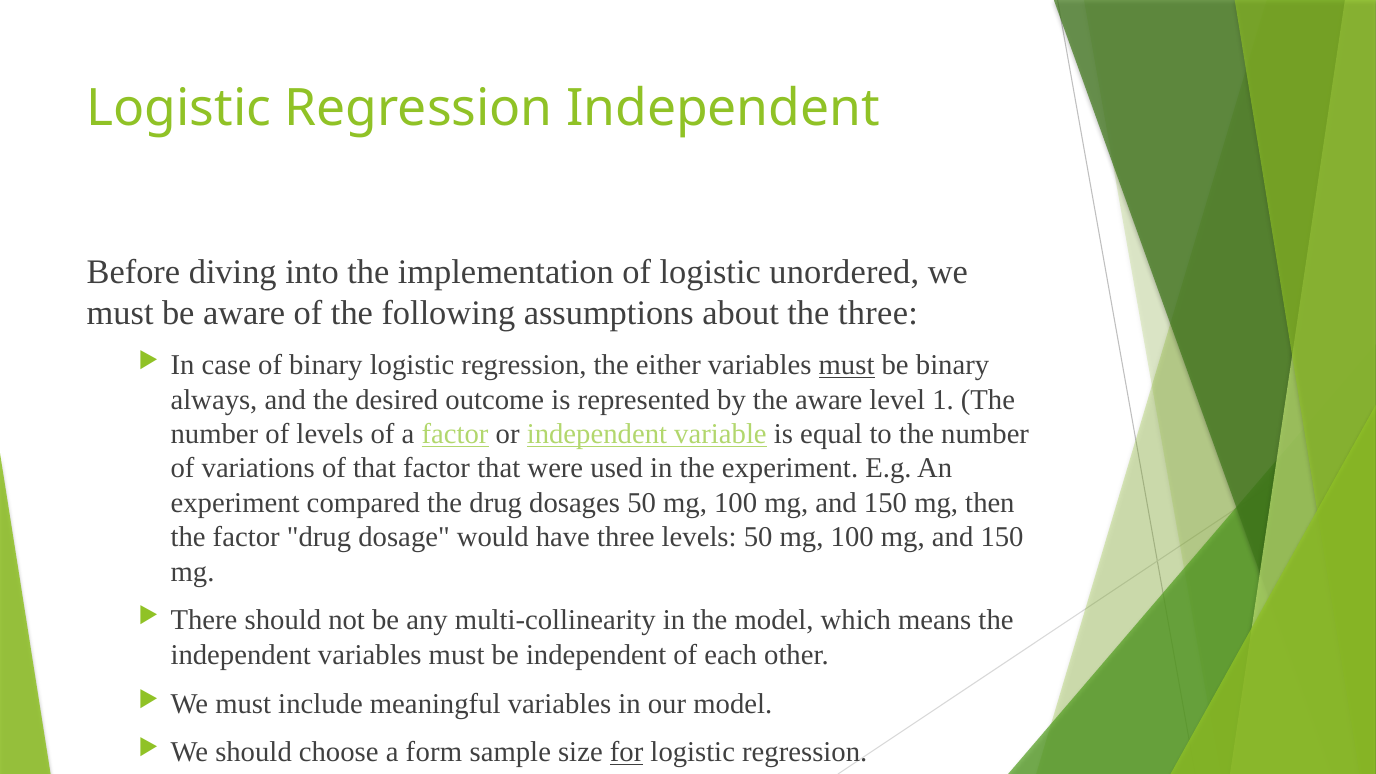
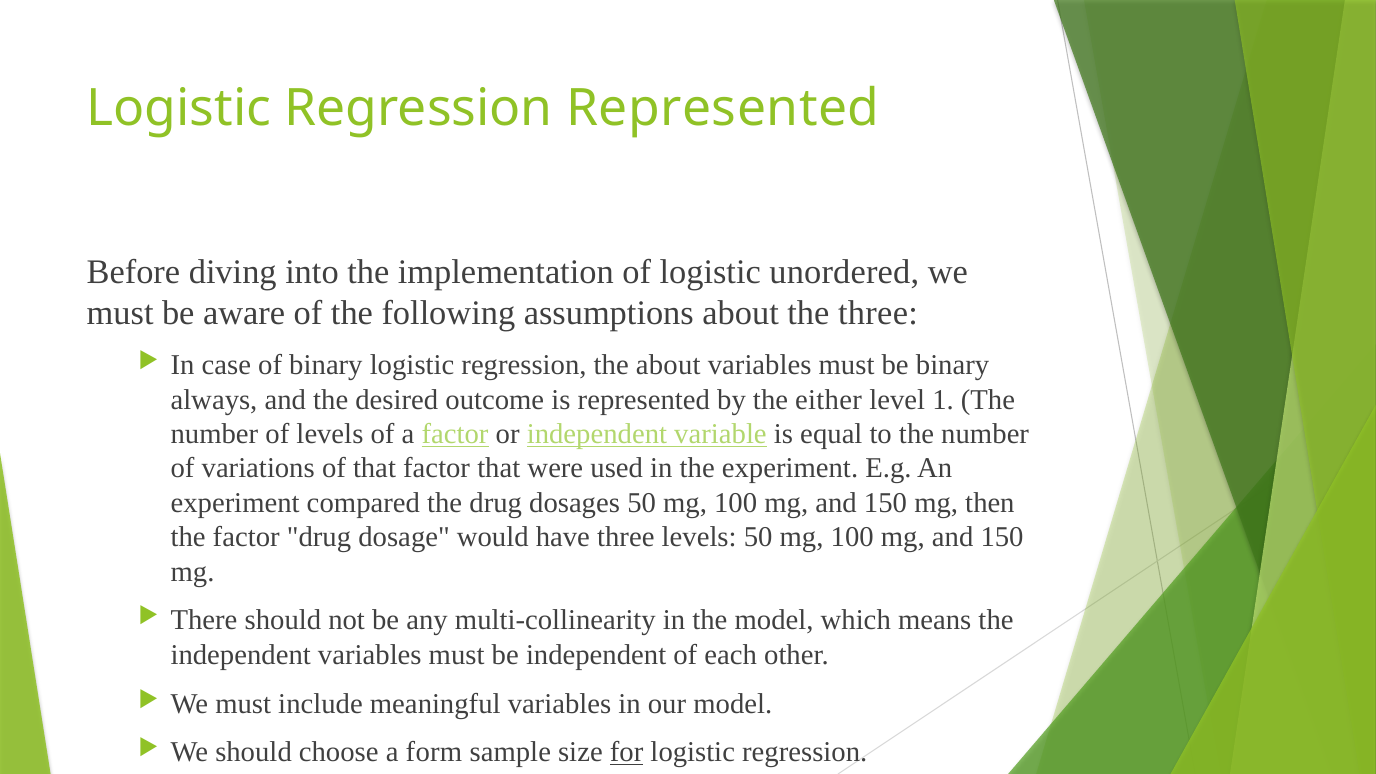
Regression Independent: Independent -> Represented
the either: either -> about
must at (847, 365) underline: present -> none
the aware: aware -> either
